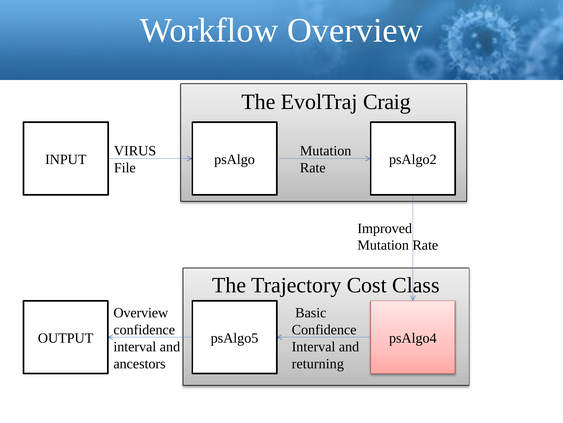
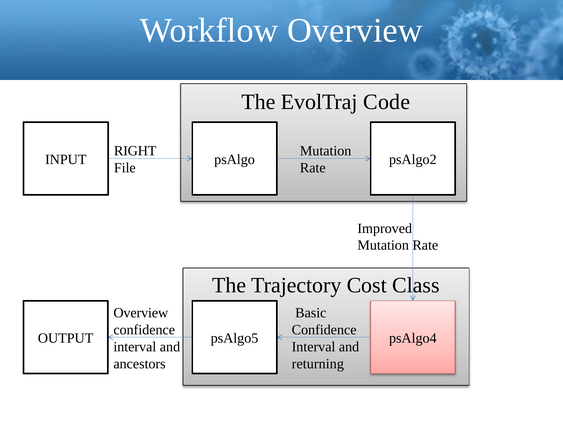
Craig: Craig -> Code
VIRUS: VIRUS -> RIGHT
